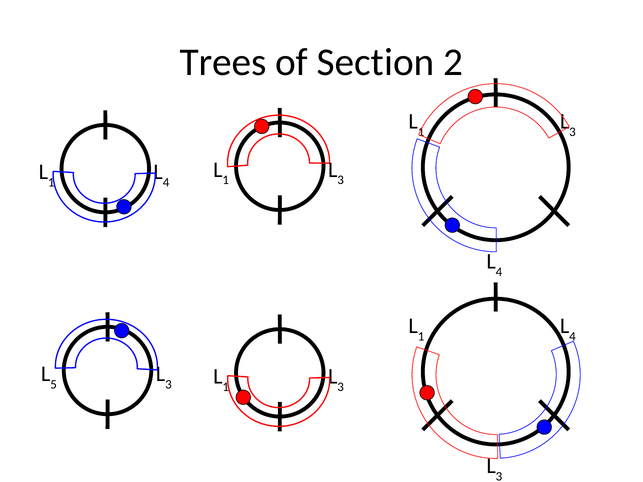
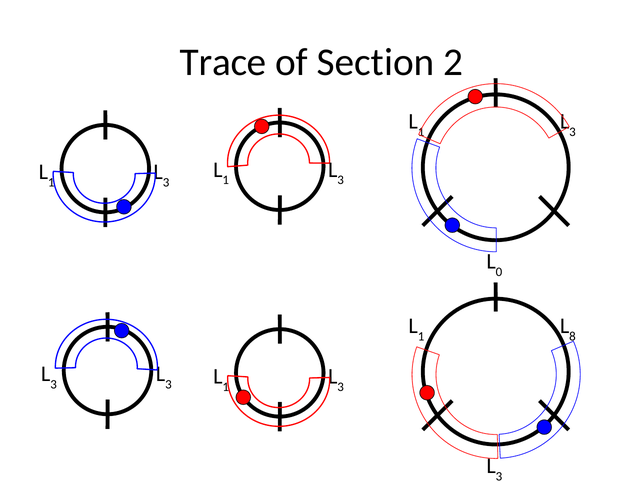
Trees: Trees -> Trace
4 at (166, 183): 4 -> 3
4 at (499, 272): 4 -> 0
4 at (573, 336): 4 -> 8
5 at (54, 385): 5 -> 3
